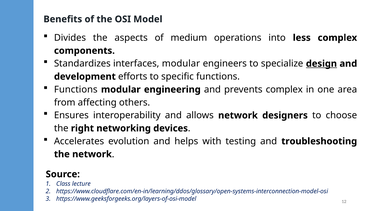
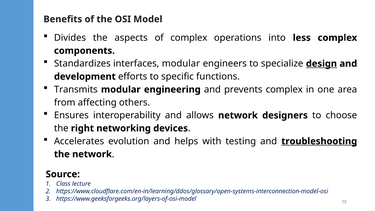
of medium: medium -> complex
Functions at (76, 89): Functions -> Transmits
troubleshooting underline: none -> present
